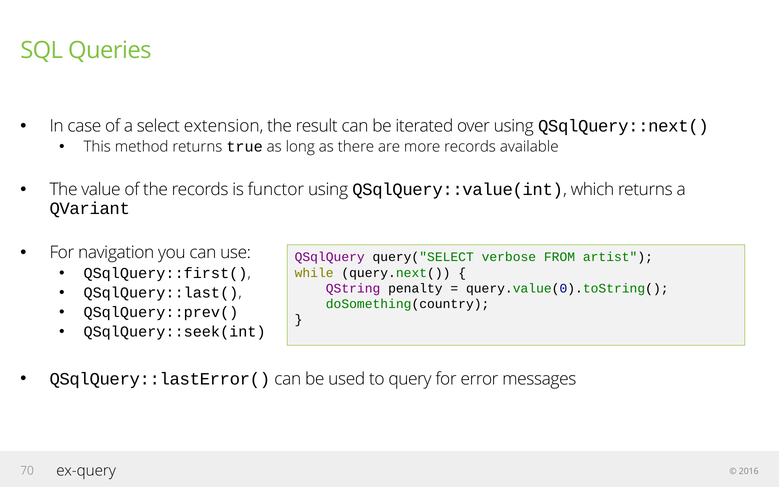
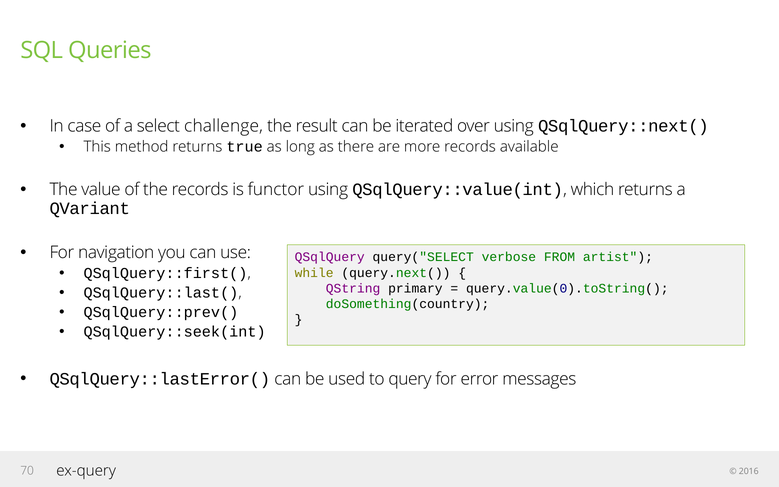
extension: extension -> challenge
penalty: penalty -> primary
